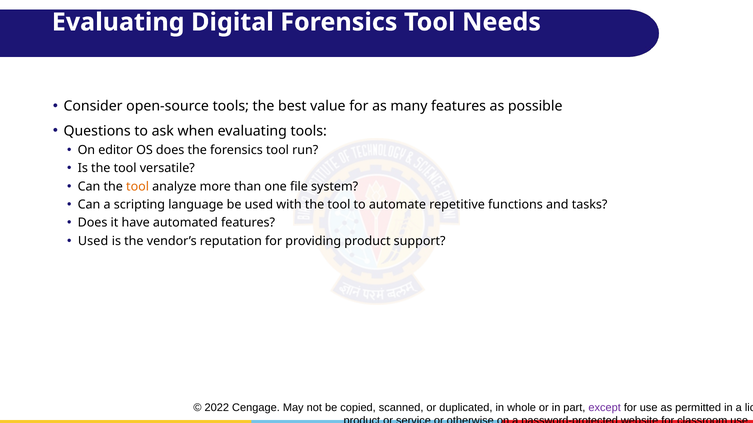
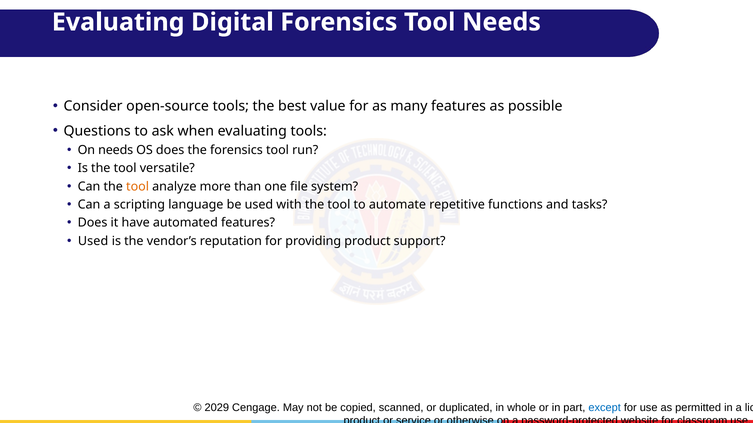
On editor: editor -> needs
2022: 2022 -> 2029
except colour: purple -> blue
